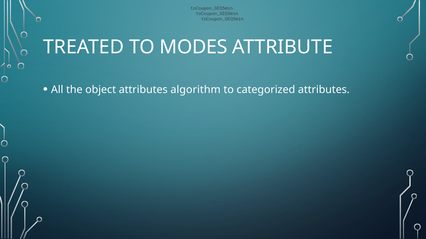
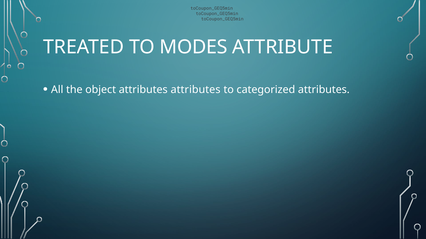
attributes algorithm: algorithm -> attributes
